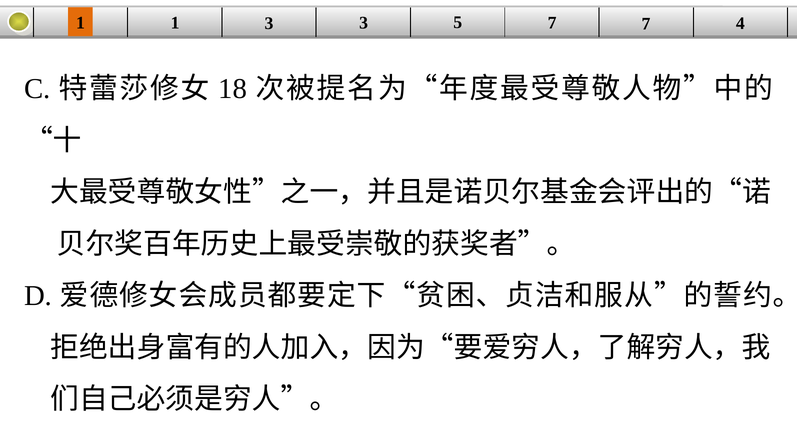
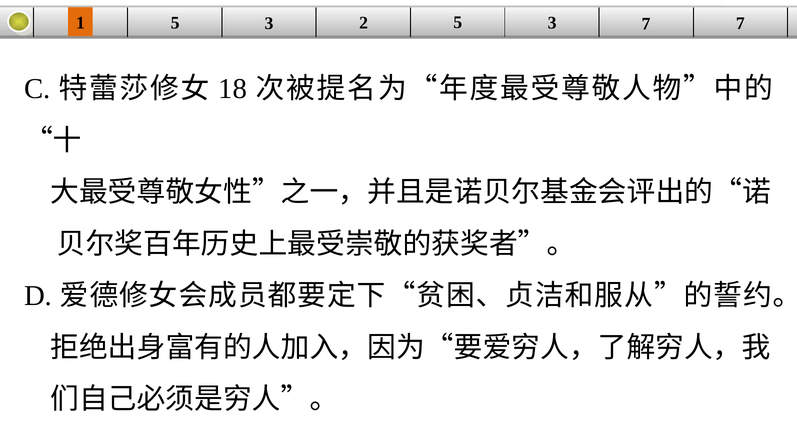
1 1: 1 -> 5
3 3: 3 -> 2
7 at (552, 23): 7 -> 3
7 4: 4 -> 7
